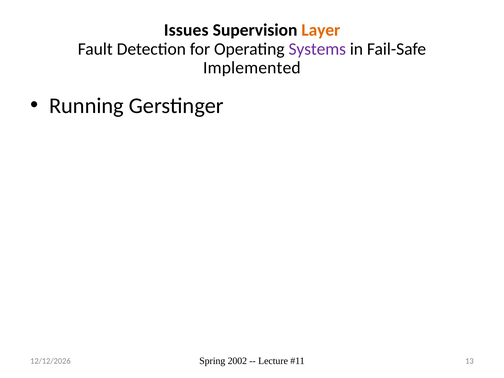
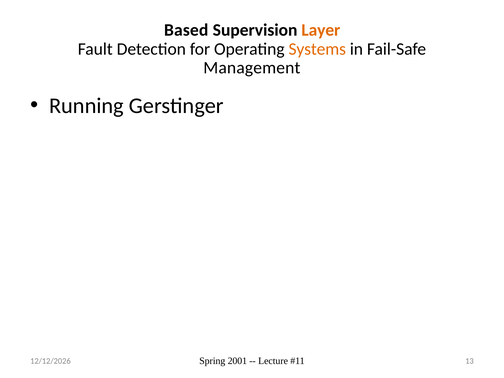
Issues: Issues -> Based
Systems colour: purple -> orange
Implemented: Implemented -> Management
2002: 2002 -> 2001
